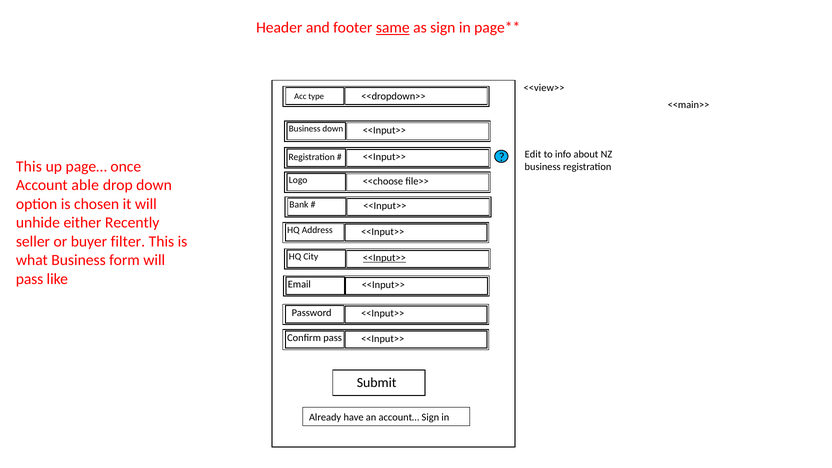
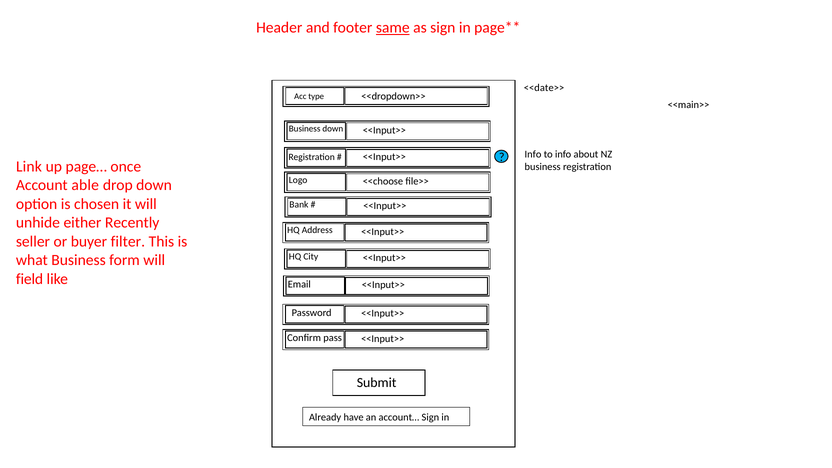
<<view>>: <<view>> -> <<date>>
Edit at (533, 154): Edit -> Info
This at (29, 167): This -> Link
<<Input>> at (384, 258) underline: present -> none
pass at (30, 279): pass -> field
